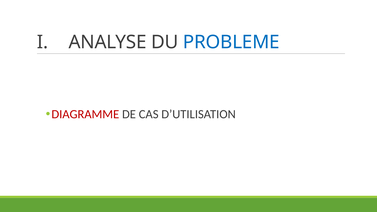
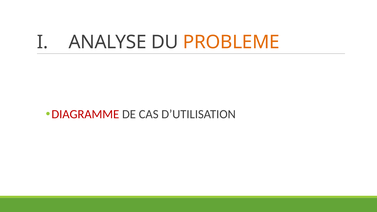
PROBLEME colour: blue -> orange
